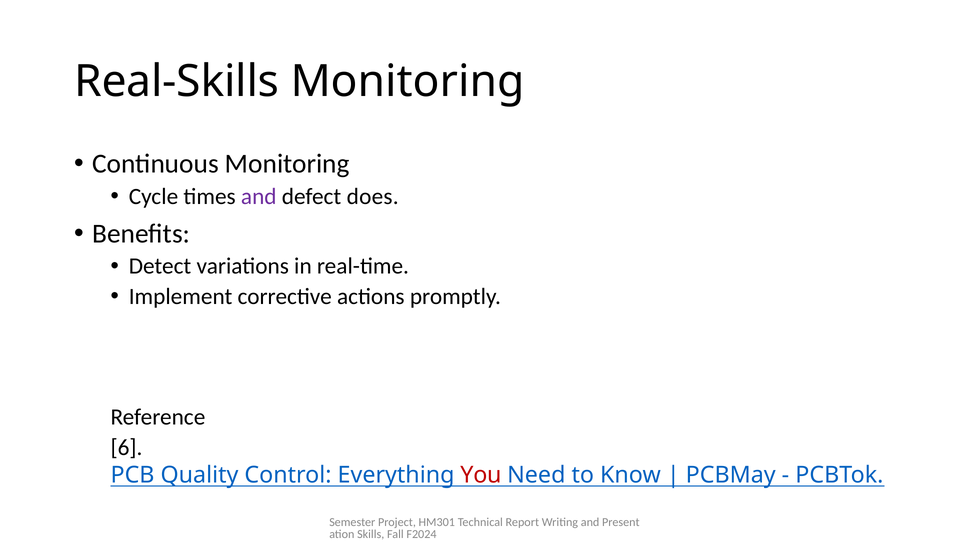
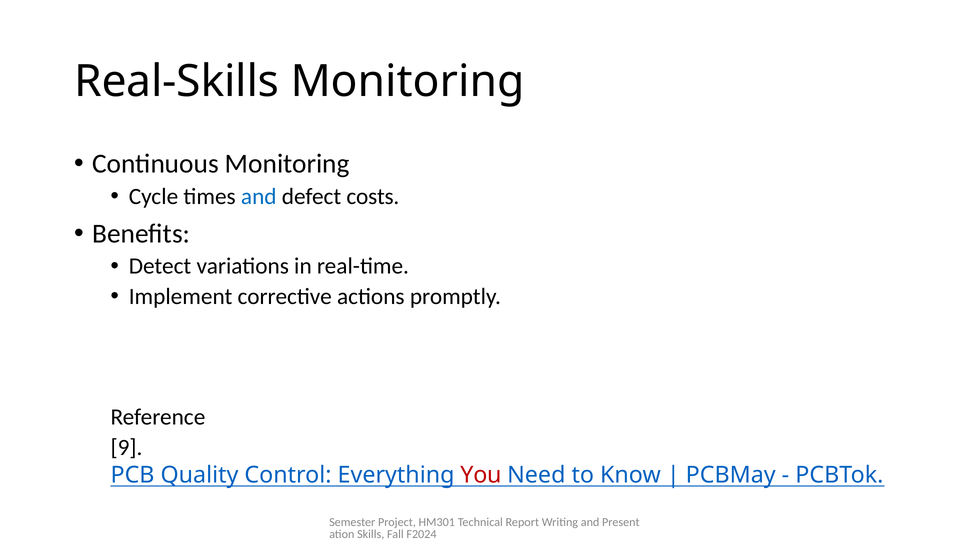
and at (259, 196) colour: purple -> blue
does: does -> costs
6: 6 -> 9
